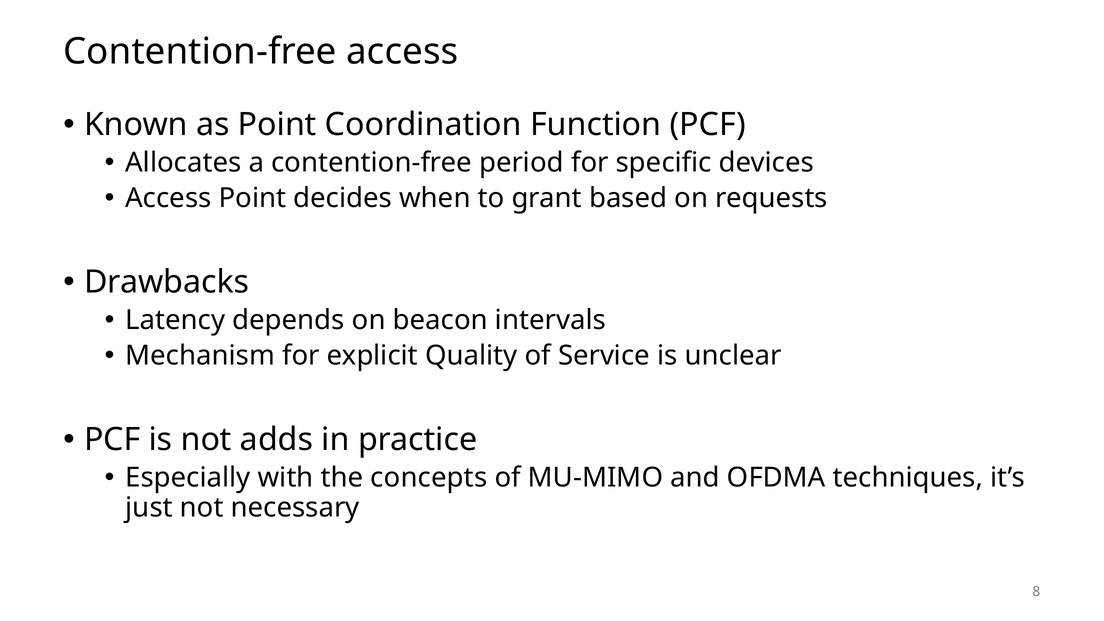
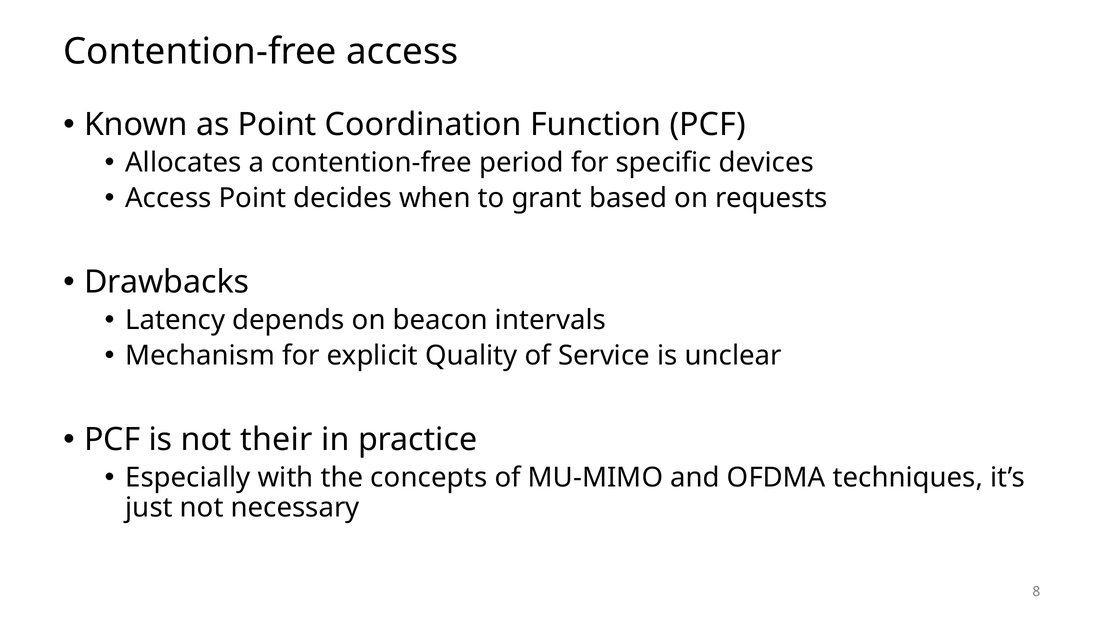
adds: adds -> their
